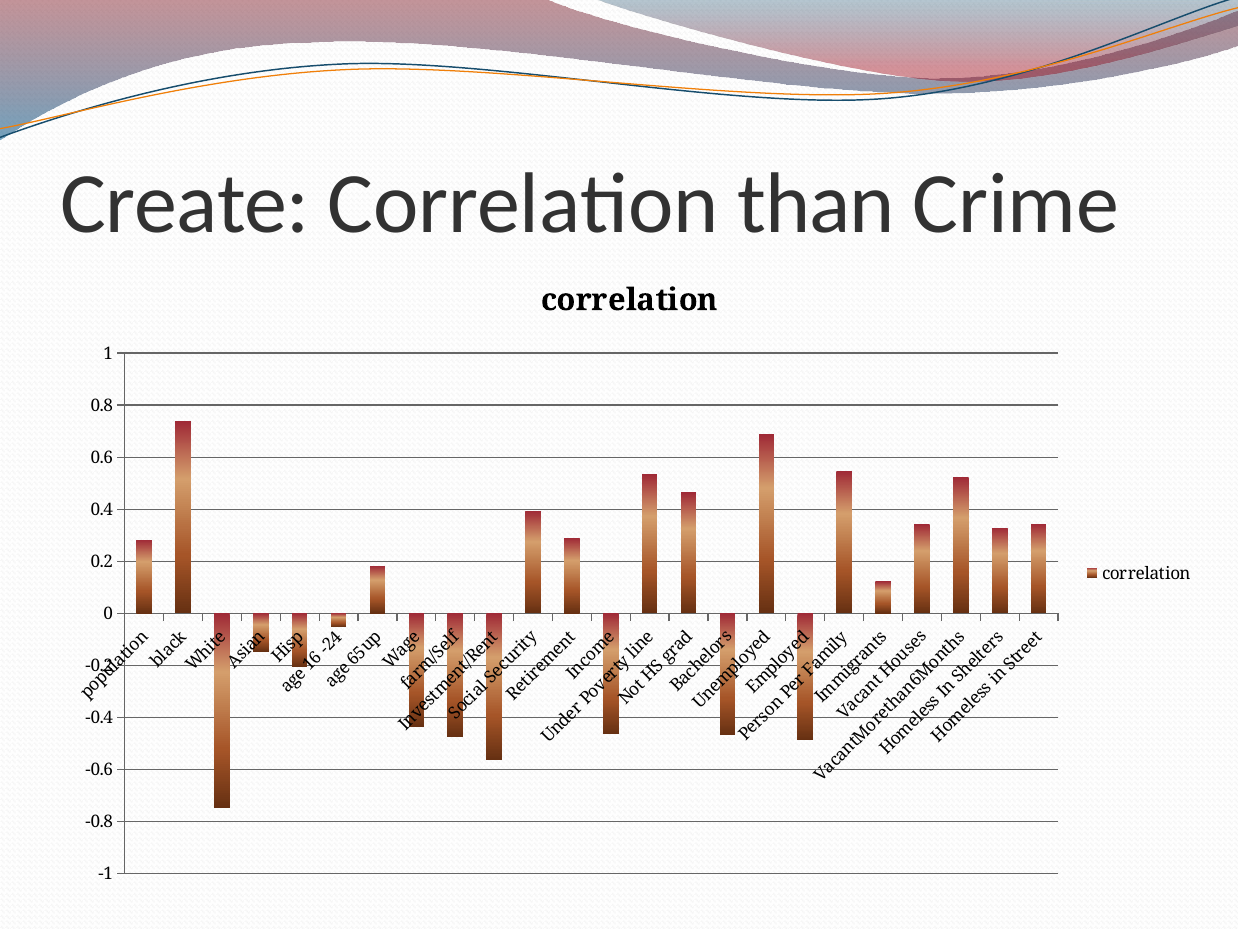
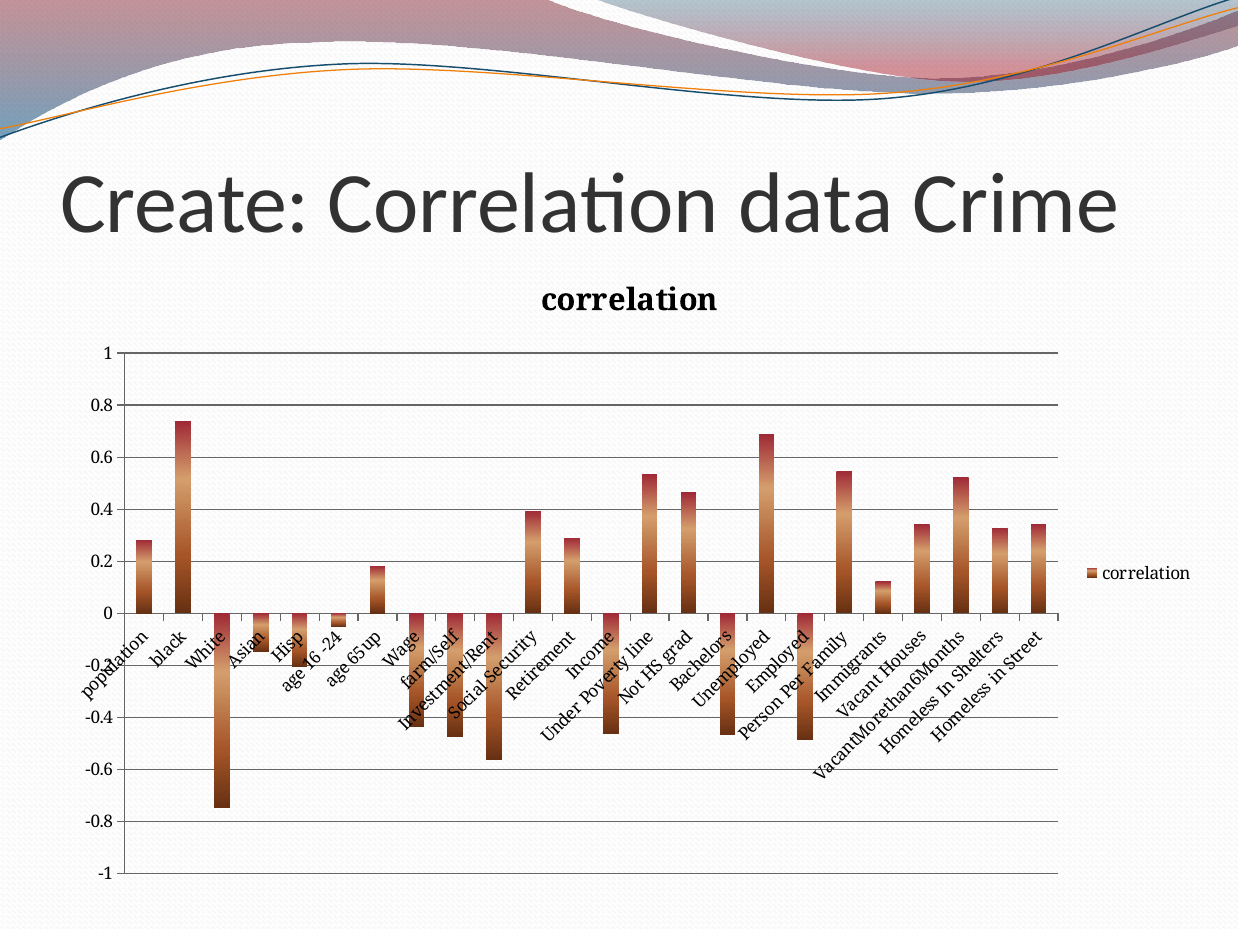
than: than -> data
